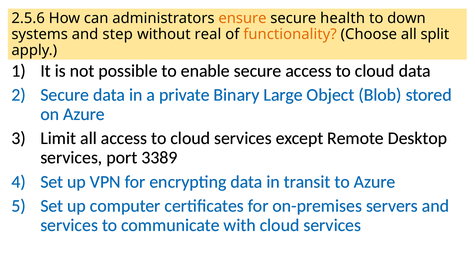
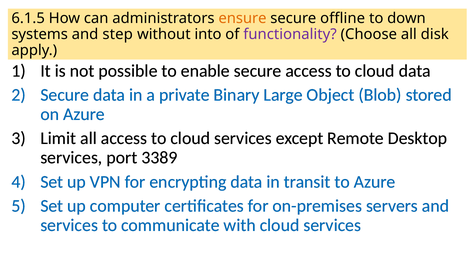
2.5.6: 2.5.6 -> 6.1.5
health: health -> offline
real: real -> into
functionality colour: orange -> purple
split: split -> disk
